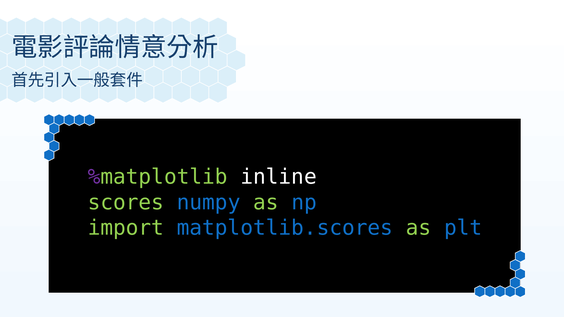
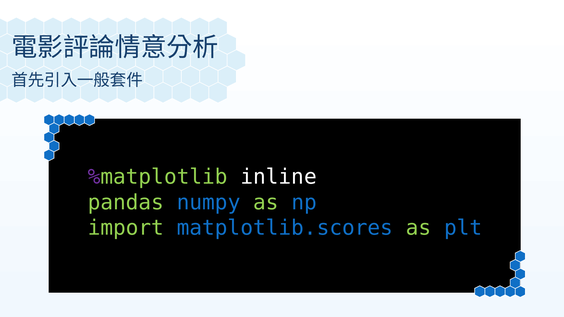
scores: scores -> pandas
